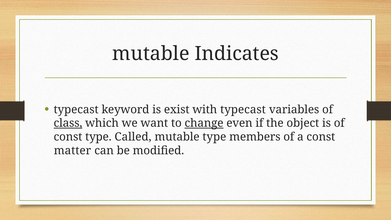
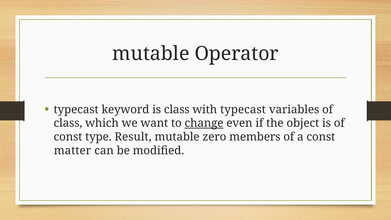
Indicates: Indicates -> Operator
is exist: exist -> class
class at (68, 123) underline: present -> none
Called: Called -> Result
mutable type: type -> zero
